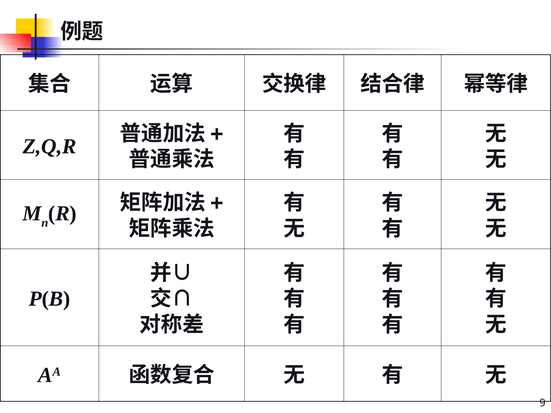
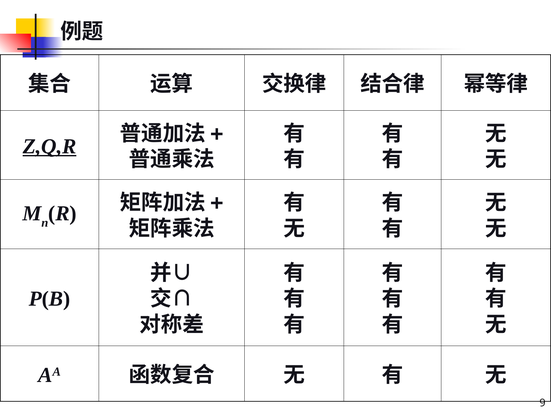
Z,Q,R underline: none -> present
